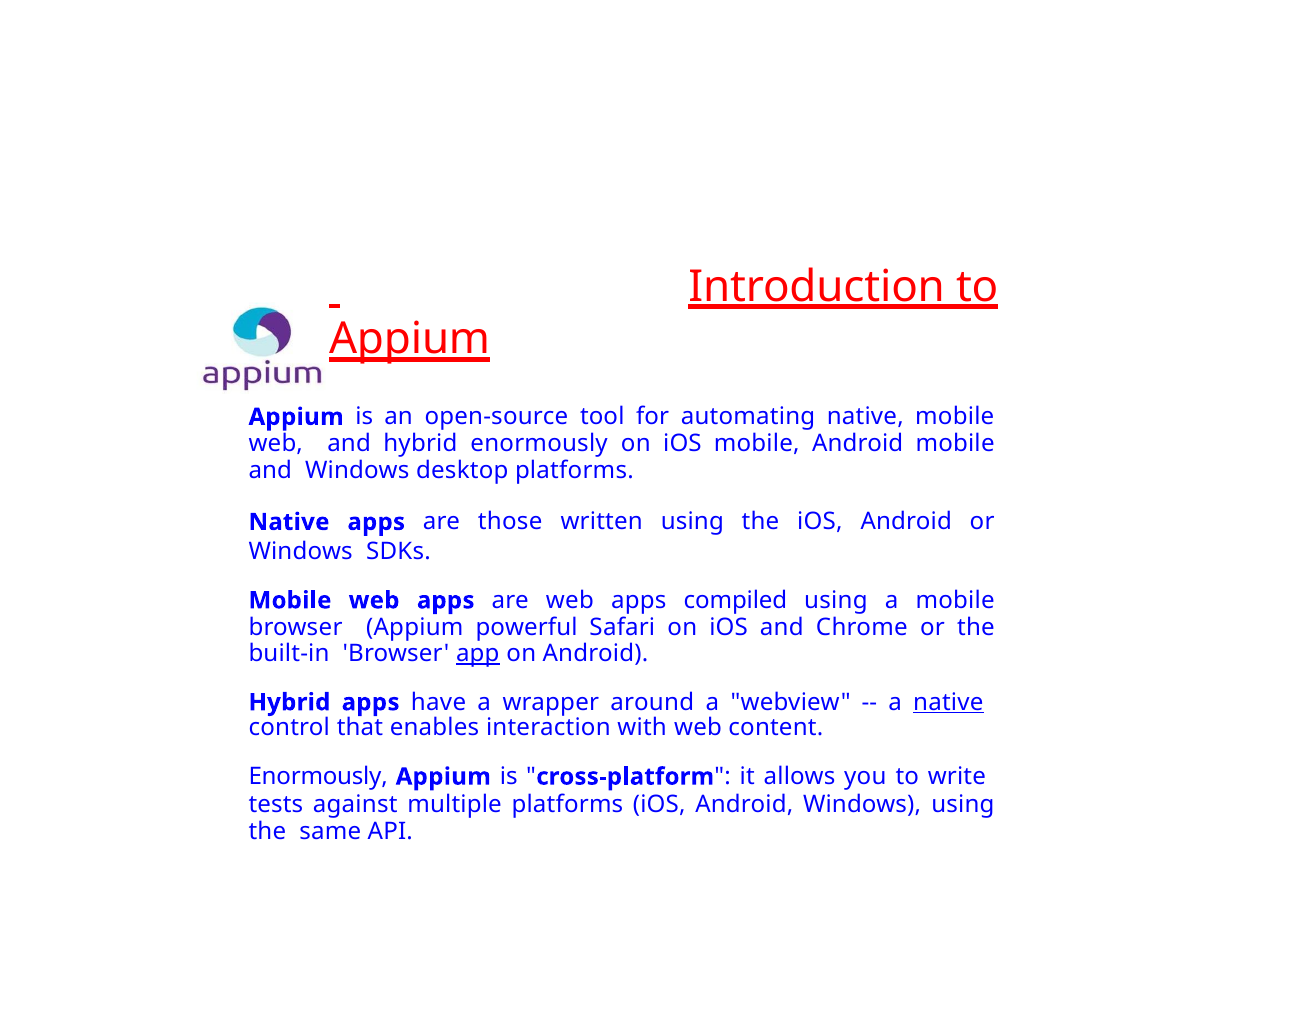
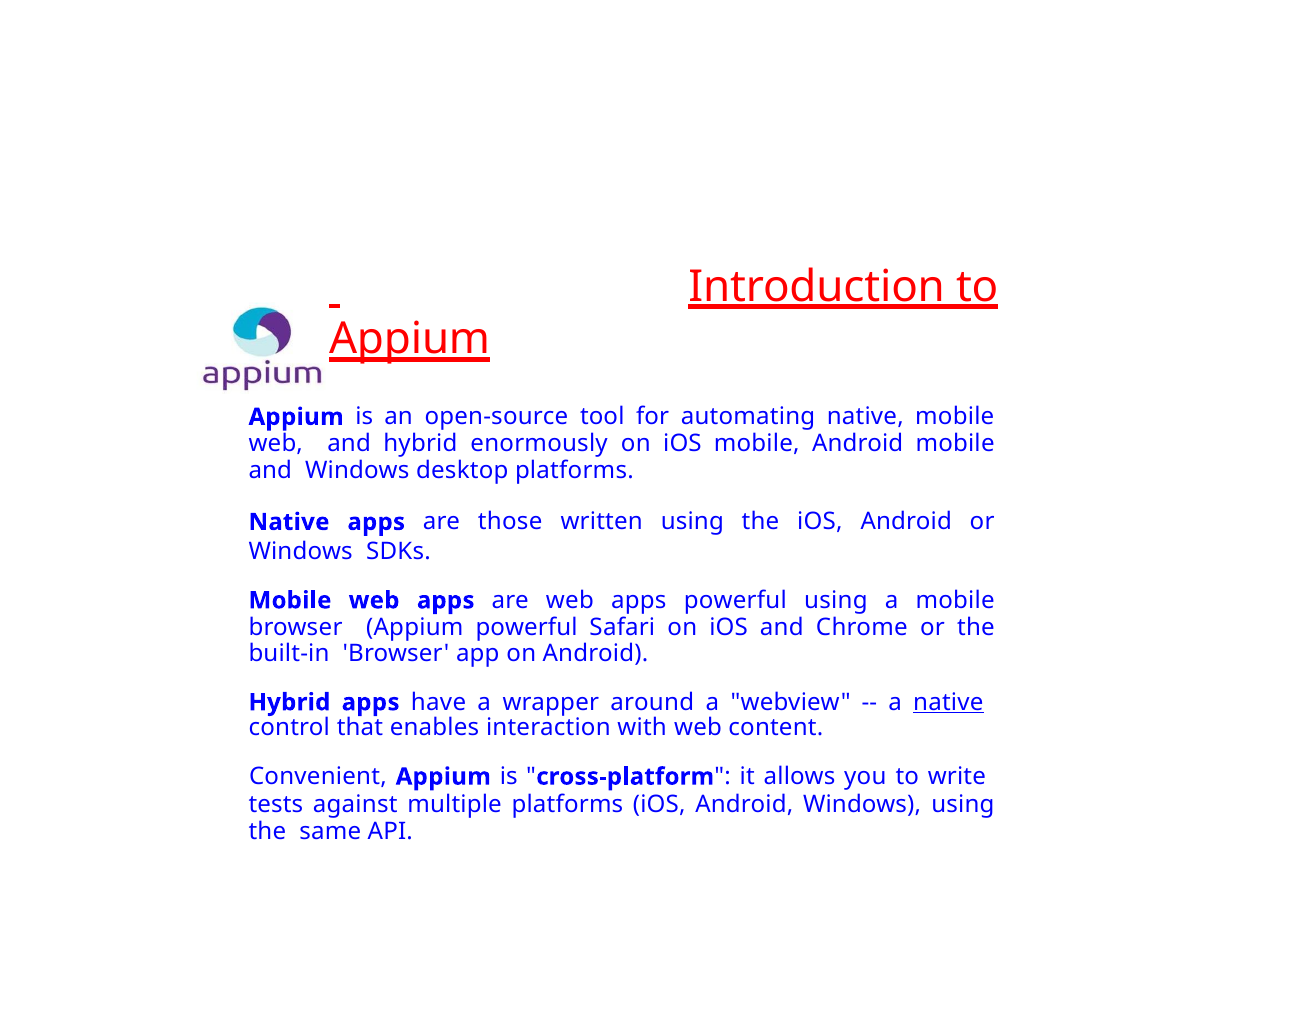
apps compiled: compiled -> powerful
app underline: present -> none
Enormously at (318, 777): Enormously -> Convenient
